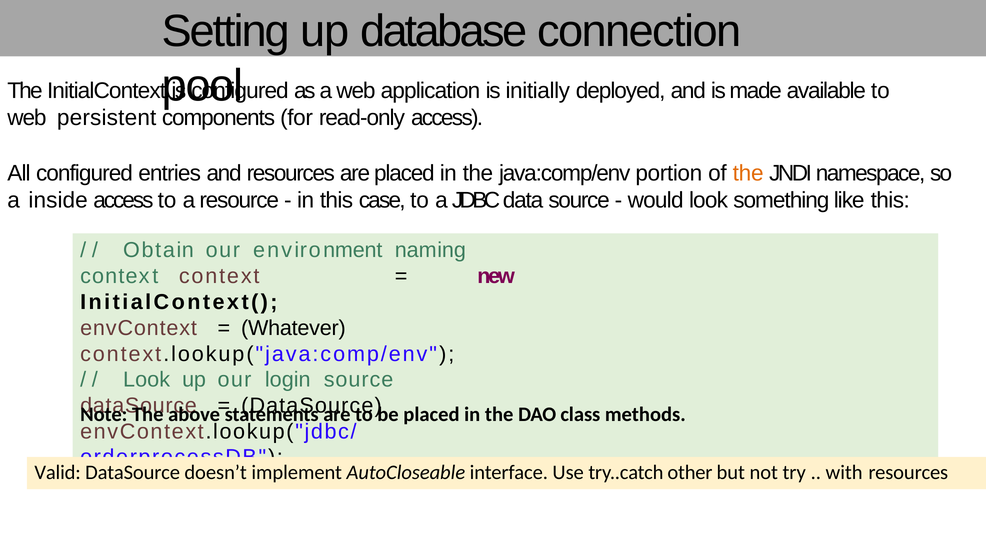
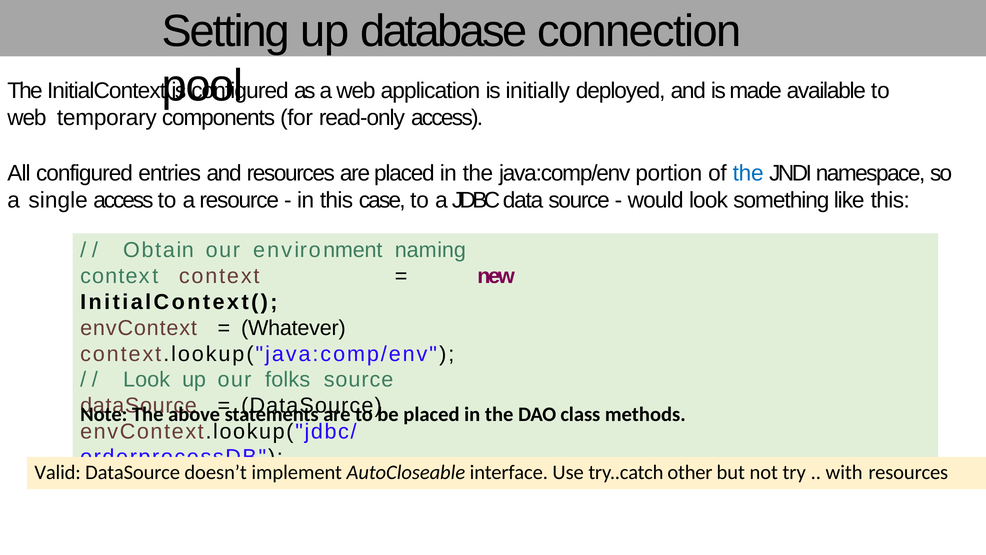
persistent: persistent -> temporary
the at (748, 173) colour: orange -> blue
inside: inside -> single
login: login -> folks
